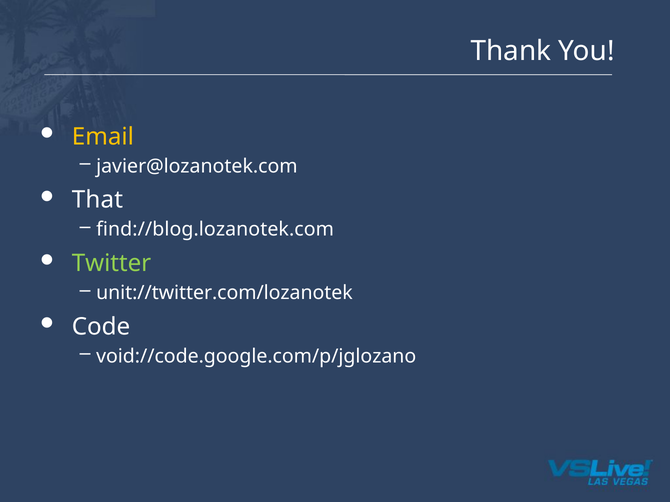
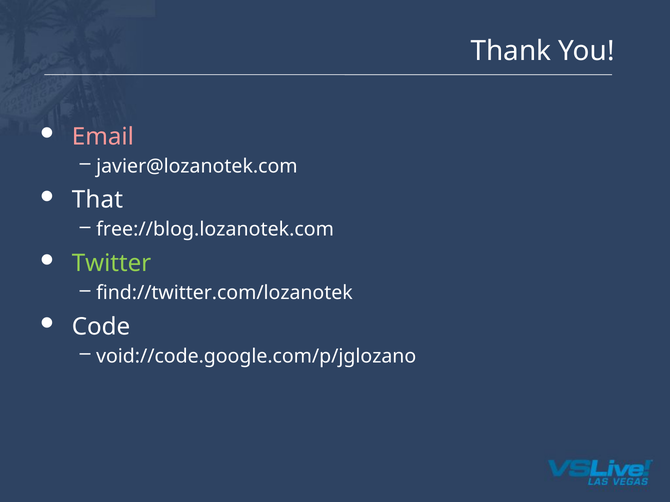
Email colour: yellow -> pink
find://blog.lozanotek.com: find://blog.lozanotek.com -> free://blog.lozanotek.com
unit://twitter.com/lozanotek: unit://twitter.com/lozanotek -> find://twitter.com/lozanotek
